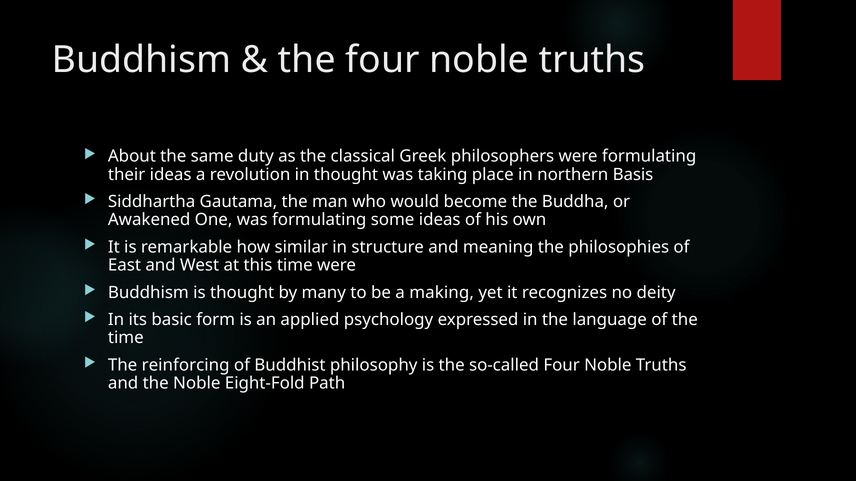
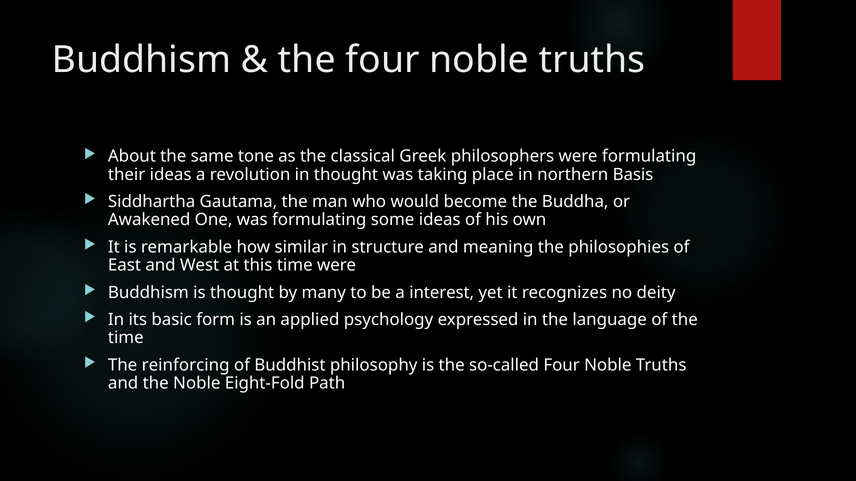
duty: duty -> tone
making: making -> interest
